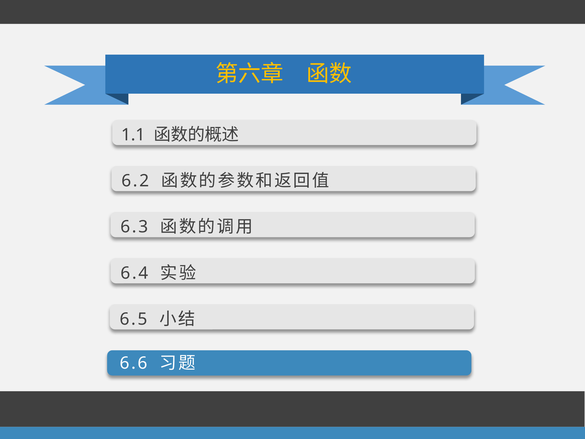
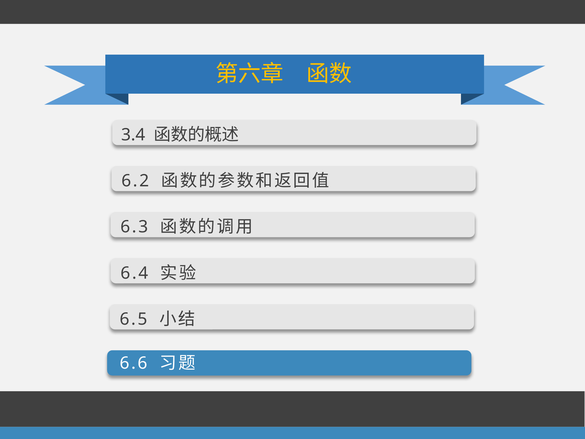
1.1: 1.1 -> 3.4
